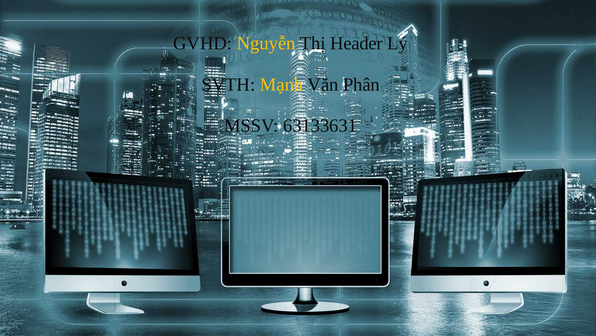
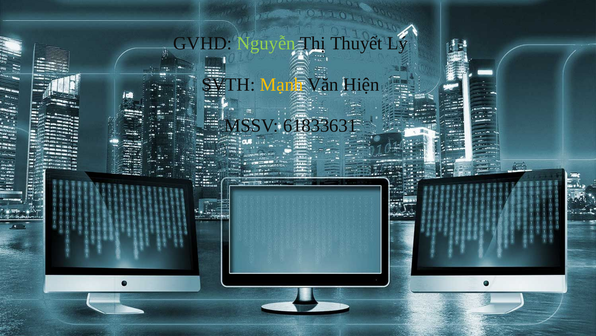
Nguyễn colour: yellow -> light green
Header: Header -> Thuyết
Phân: Phân -> Hiện
63133631: 63133631 -> 61833631
